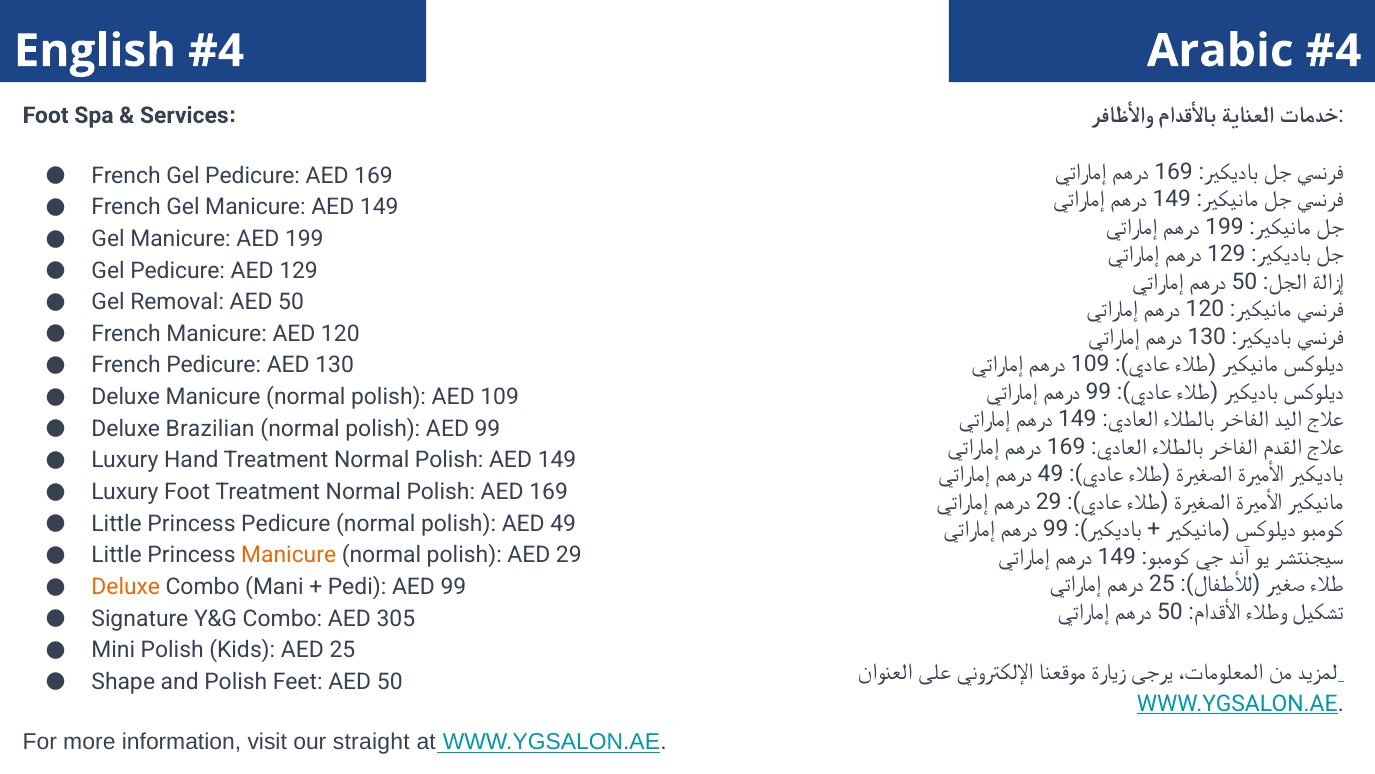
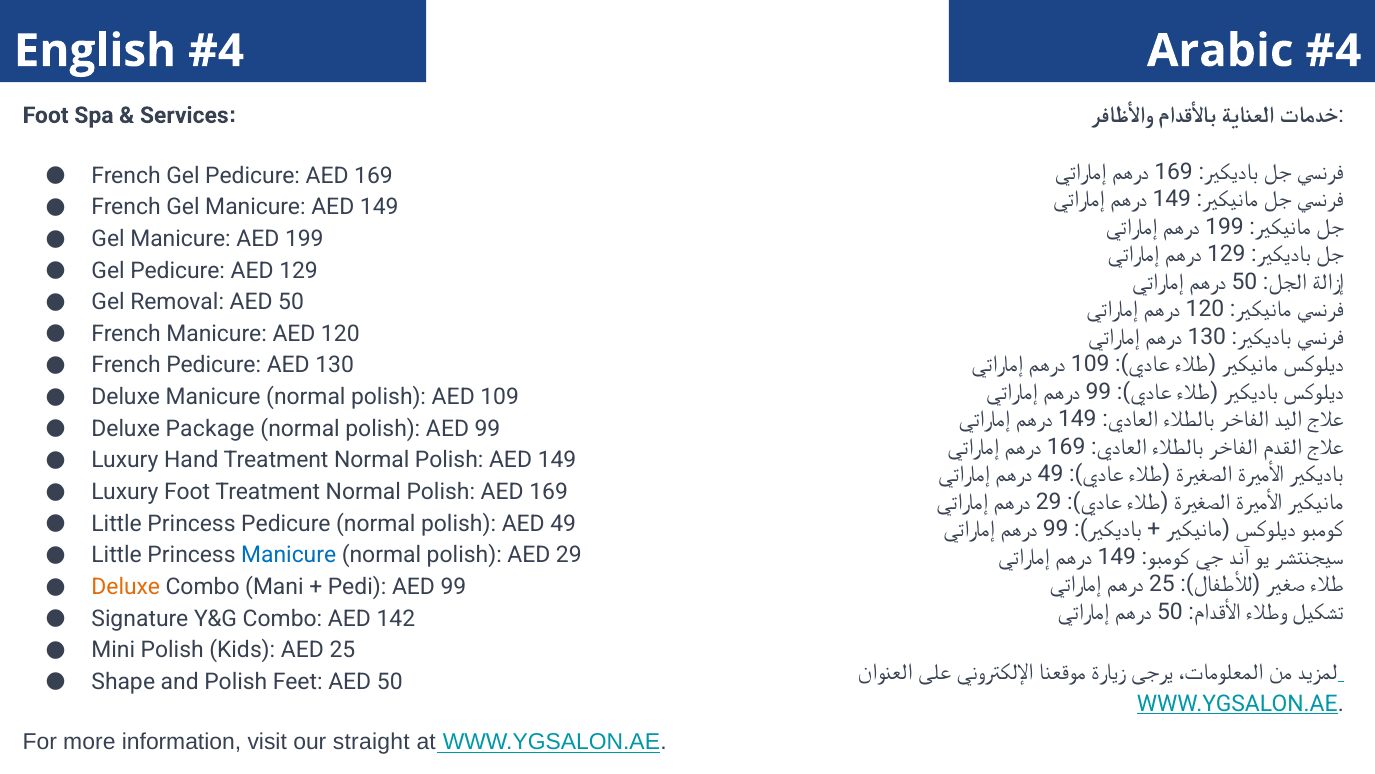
Brazilian: Brazilian -> Package
Manicure at (289, 555) colour: orange -> blue
305: 305 -> 142
